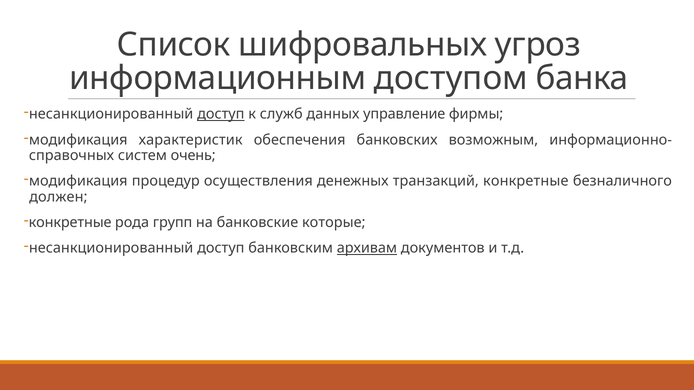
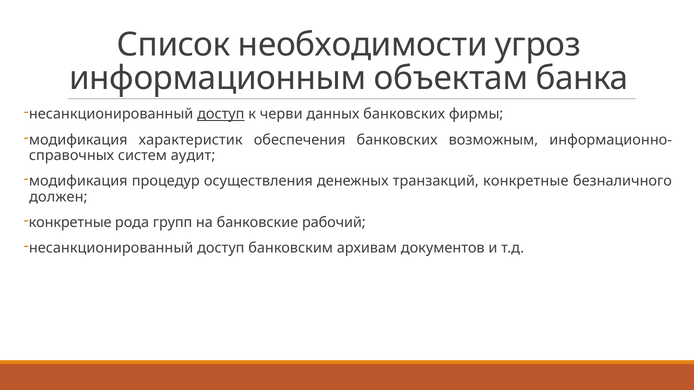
шифровальных: шифровальных -> необходимости
доступом: доступом -> объектам
служб: служб -> черви
данных управление: управление -> банковских
очень: очень -> аудит
которые: которые -> рабочий
архивам underline: present -> none
